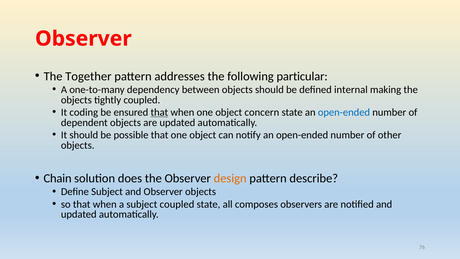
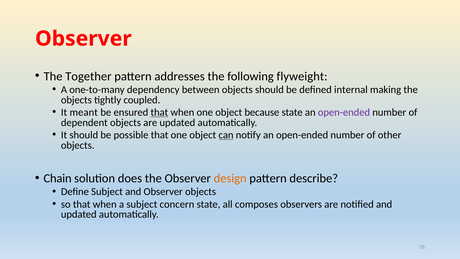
particular: particular -> flyweight
coding: coding -> meant
concern: concern -> because
open-ended at (344, 112) colour: blue -> purple
can underline: none -> present
subject coupled: coupled -> concern
